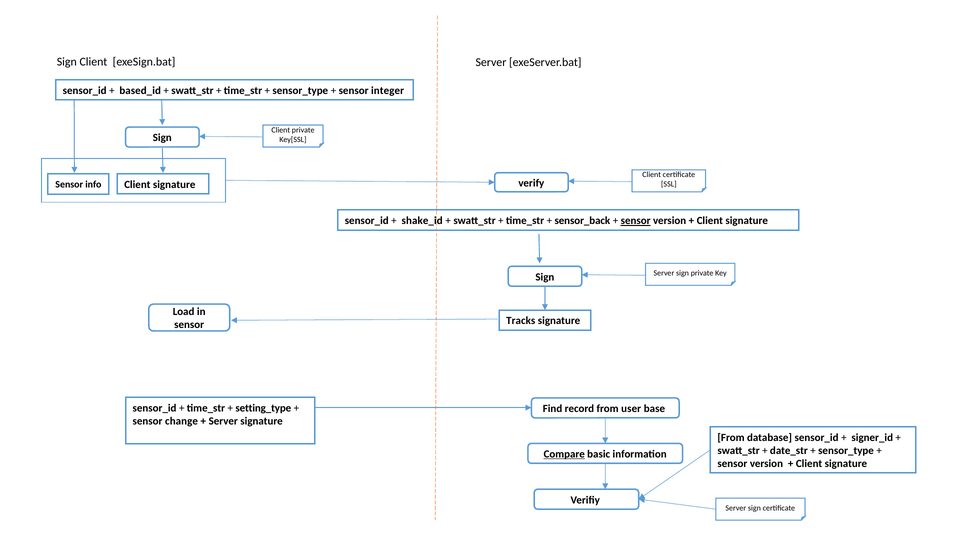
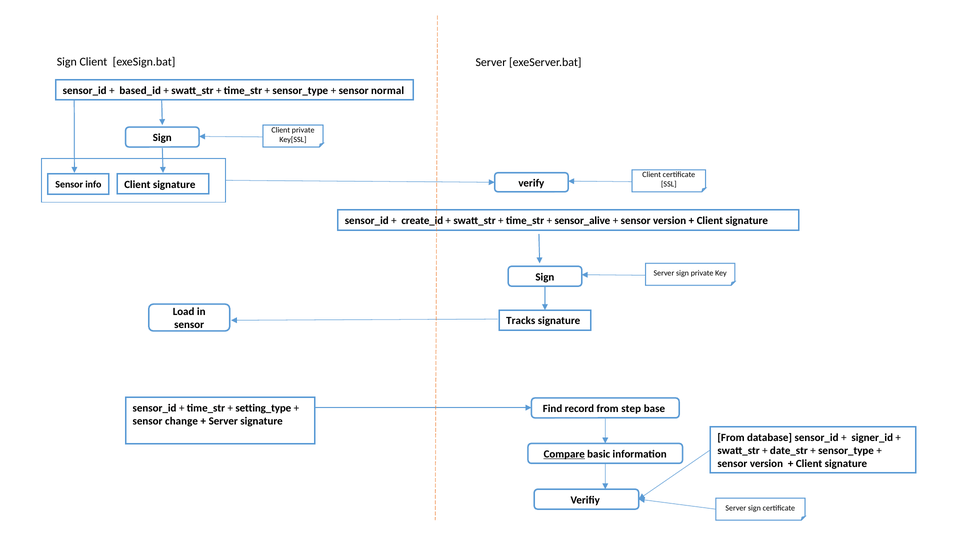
integer: integer -> normal
shake_id: shake_id -> create_id
sensor_back: sensor_back -> sensor_alive
sensor at (636, 221) underline: present -> none
user: user -> step
